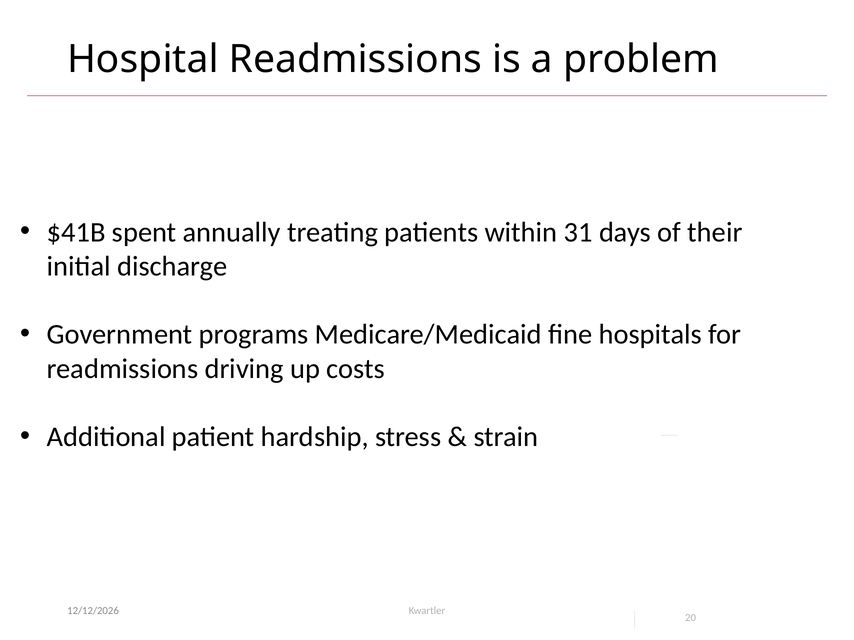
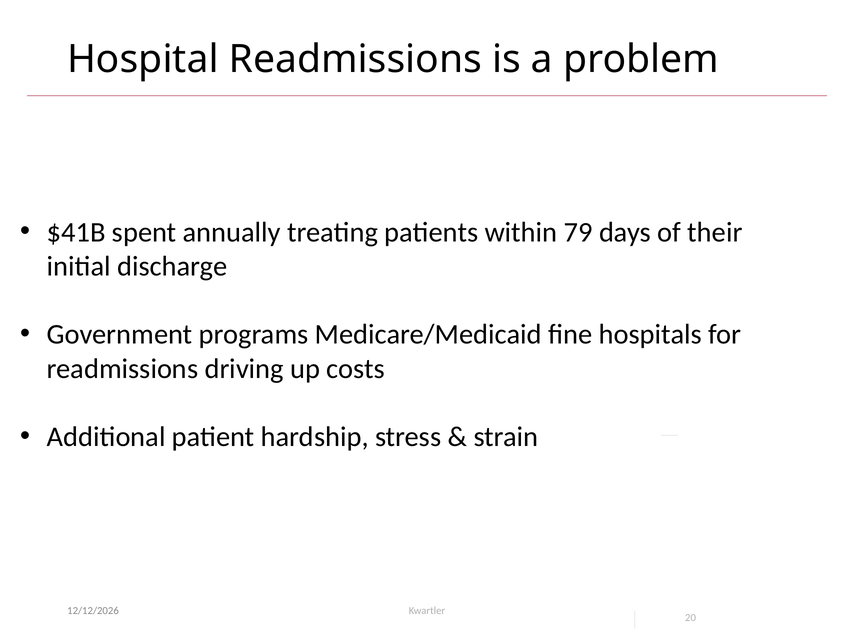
31: 31 -> 79
